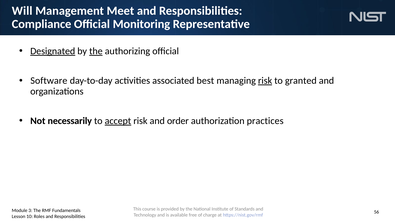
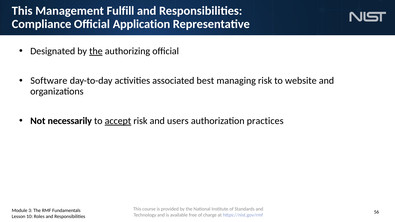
Will at (22, 11): Will -> This
Meet: Meet -> Fulfill
Monitoring: Monitoring -> Application
Designated underline: present -> none
risk at (265, 81) underline: present -> none
granted: granted -> website
order: order -> users
